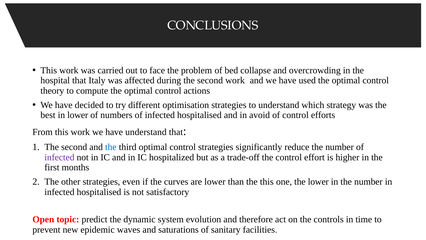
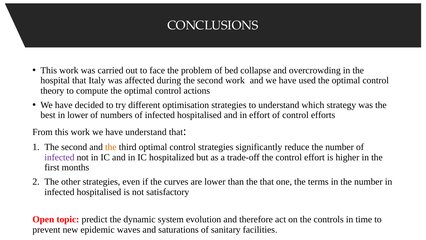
in avoid: avoid -> effort
the at (111, 147) colour: blue -> orange
the this: this -> that
the lower: lower -> terms
